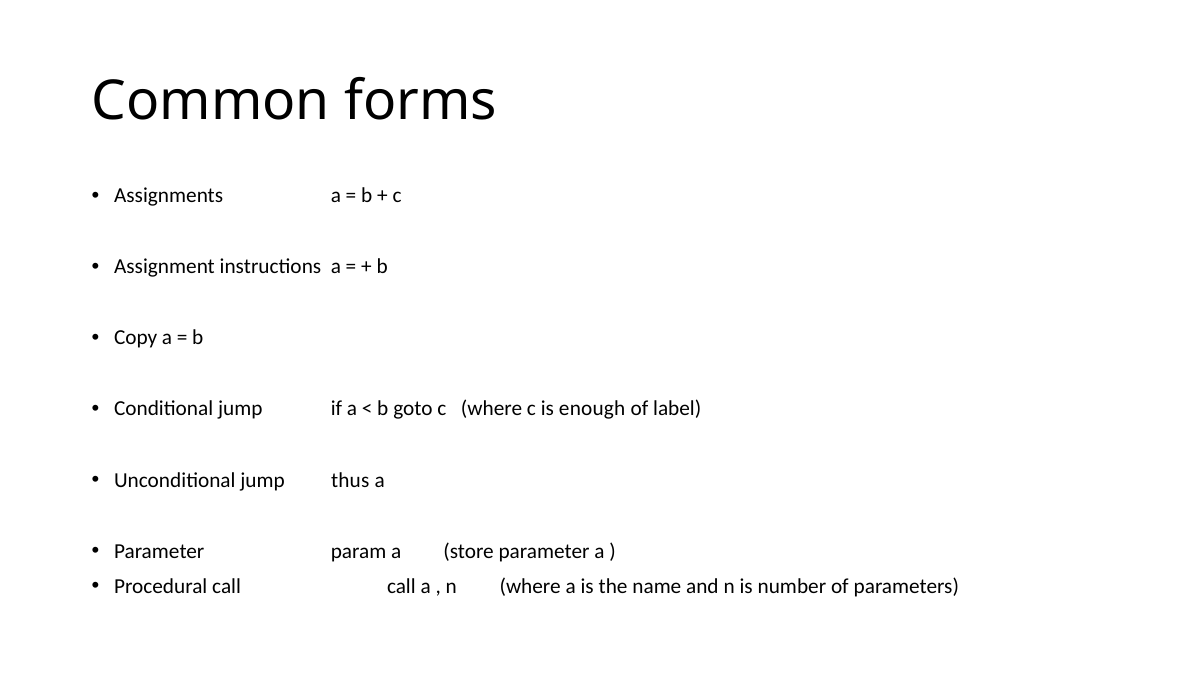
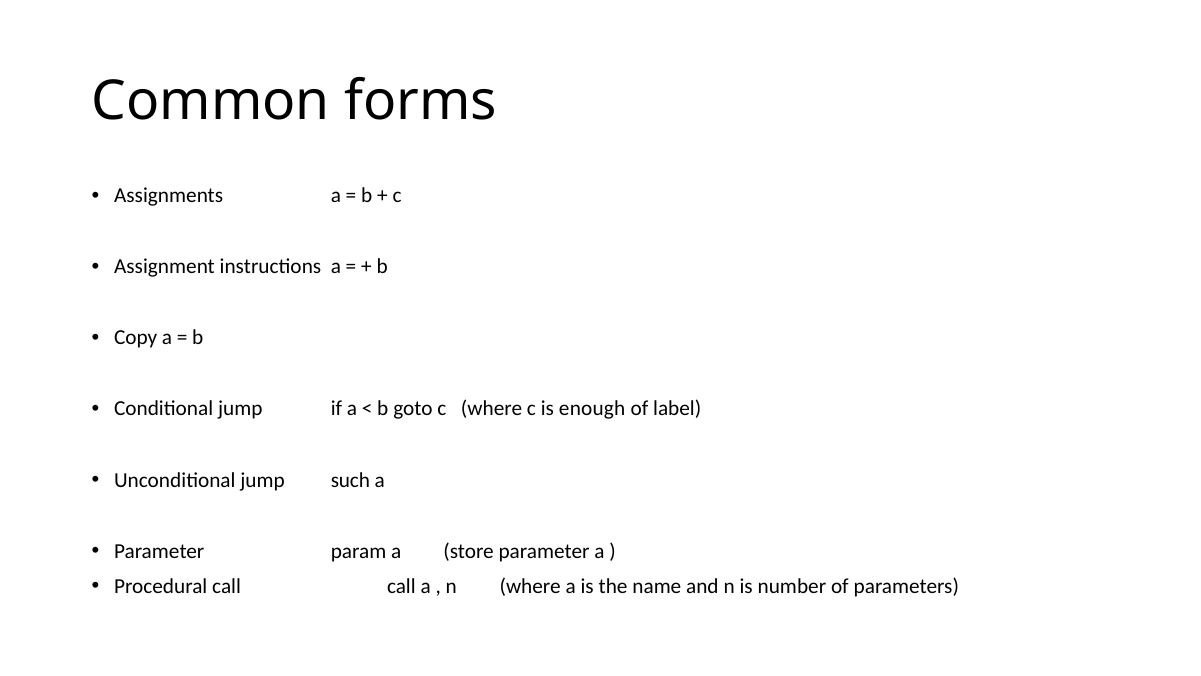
thus: thus -> such
